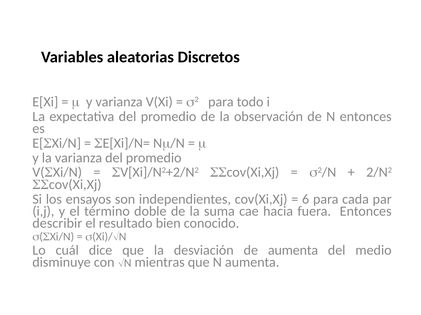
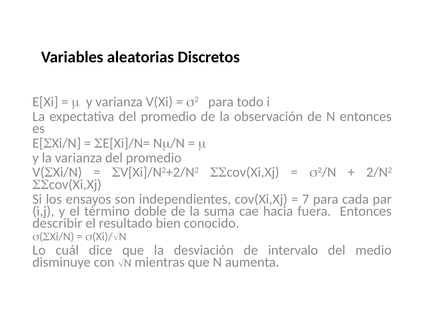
6: 6 -> 7
de aumenta: aumenta -> intervalo
